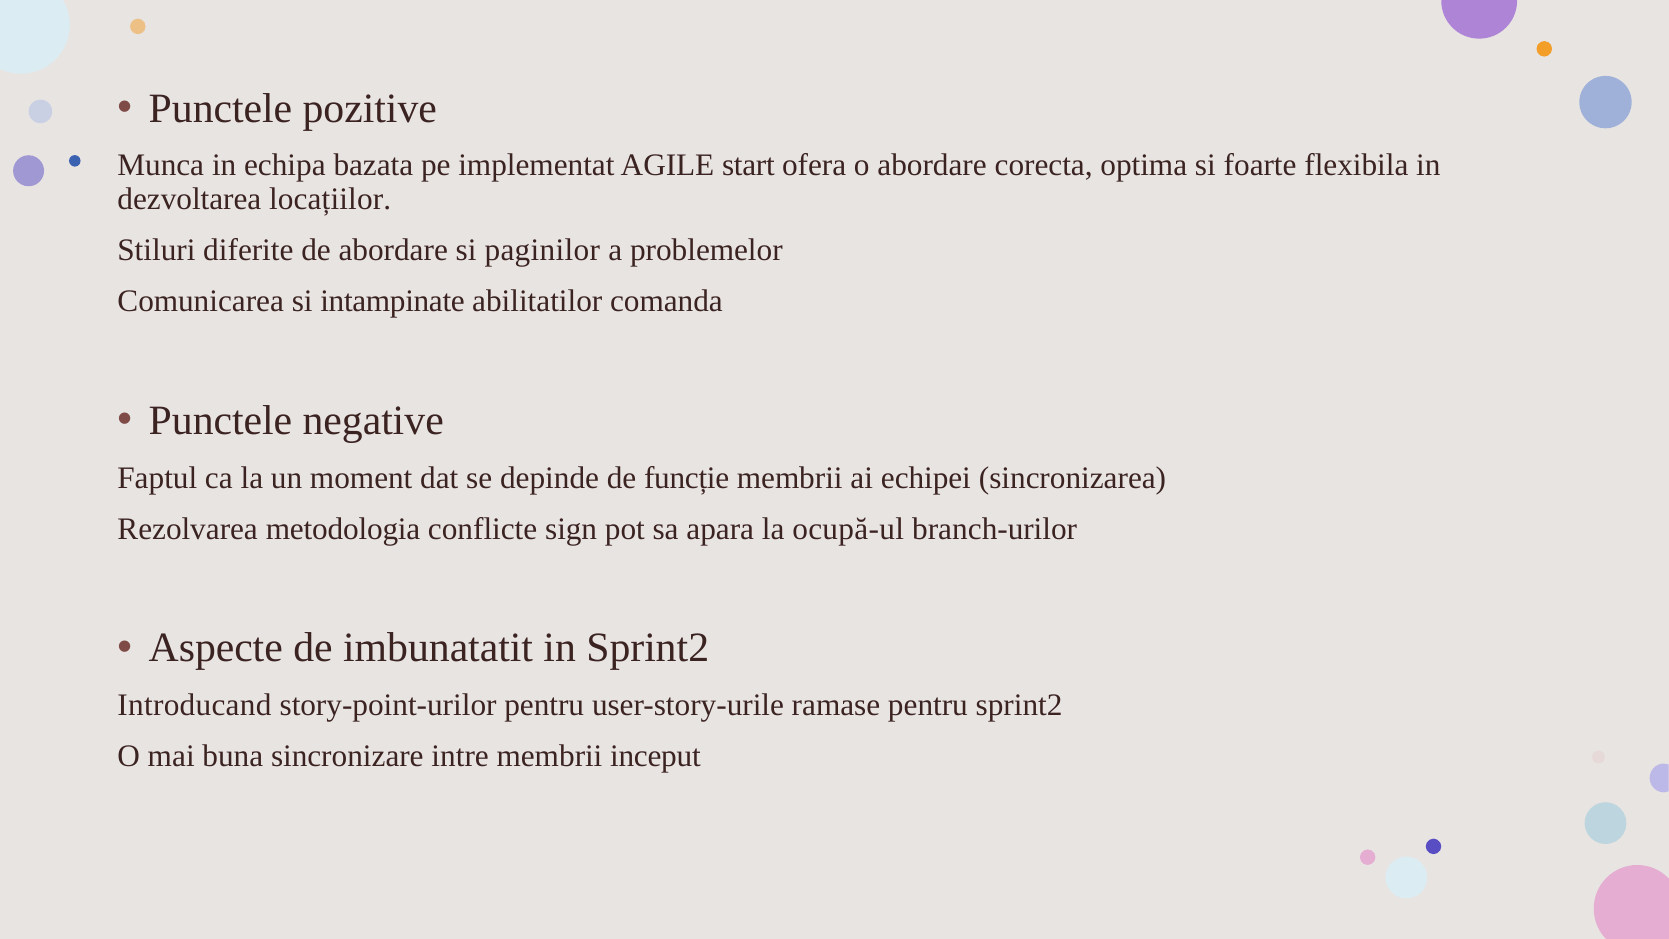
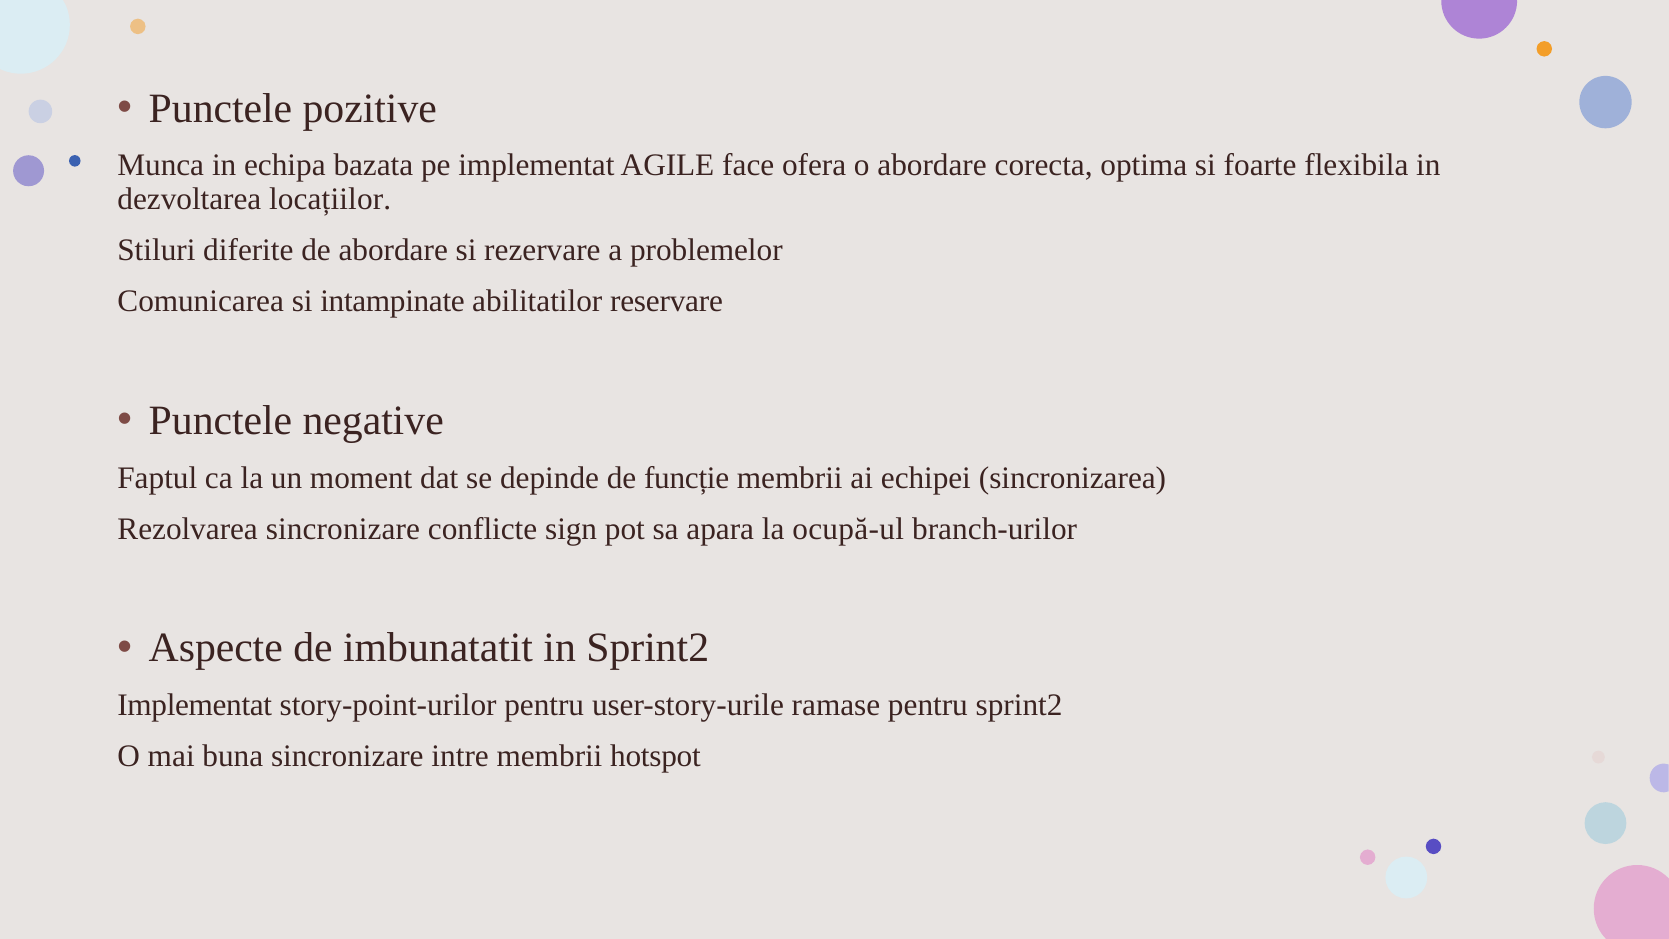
start: start -> face
paginilor: paginilor -> rezervare
comanda: comanda -> reservare
Rezolvarea metodologia: metodologia -> sincronizare
Introducand at (194, 705): Introducand -> Implementat
inceput: inceput -> hotspot
